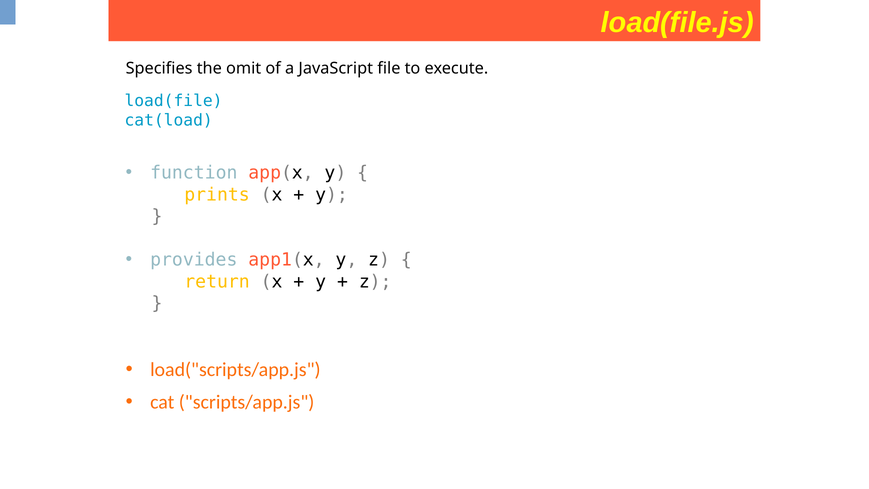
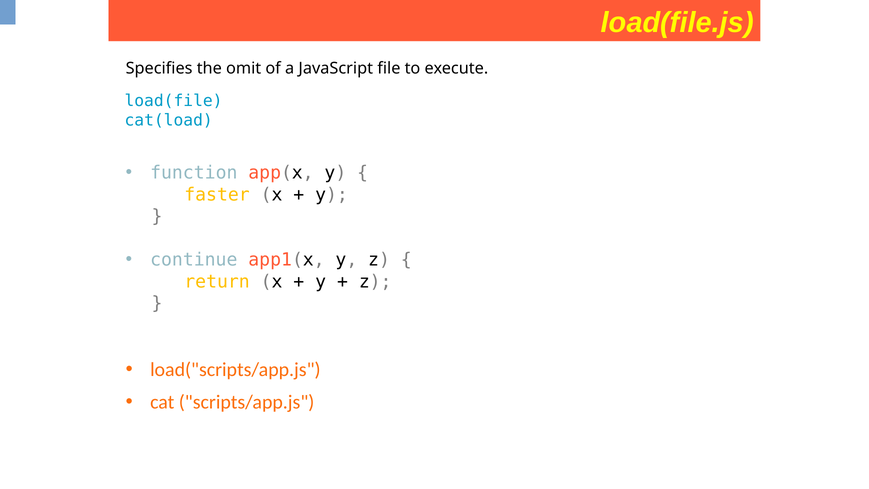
prints: prints -> faster
provides: provides -> continue
